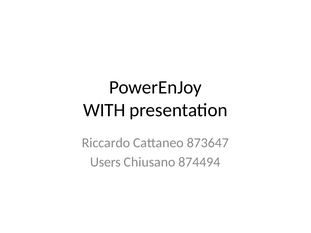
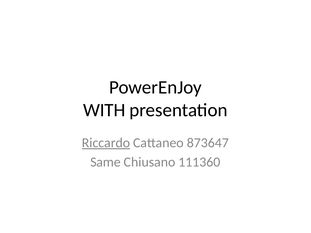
Riccardo underline: none -> present
Users: Users -> Same
874494: 874494 -> 111360
